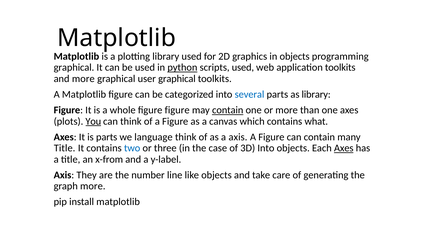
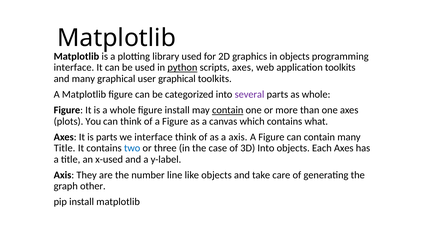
graphical at (74, 68): graphical -> interface
scripts used: used -> axes
and more: more -> many
several colour: blue -> purple
as library: library -> whole
figure figure: figure -> install
You underline: present -> none
we language: language -> interface
Axes at (344, 148) underline: present -> none
x-from: x-from -> x-used
graph more: more -> other
